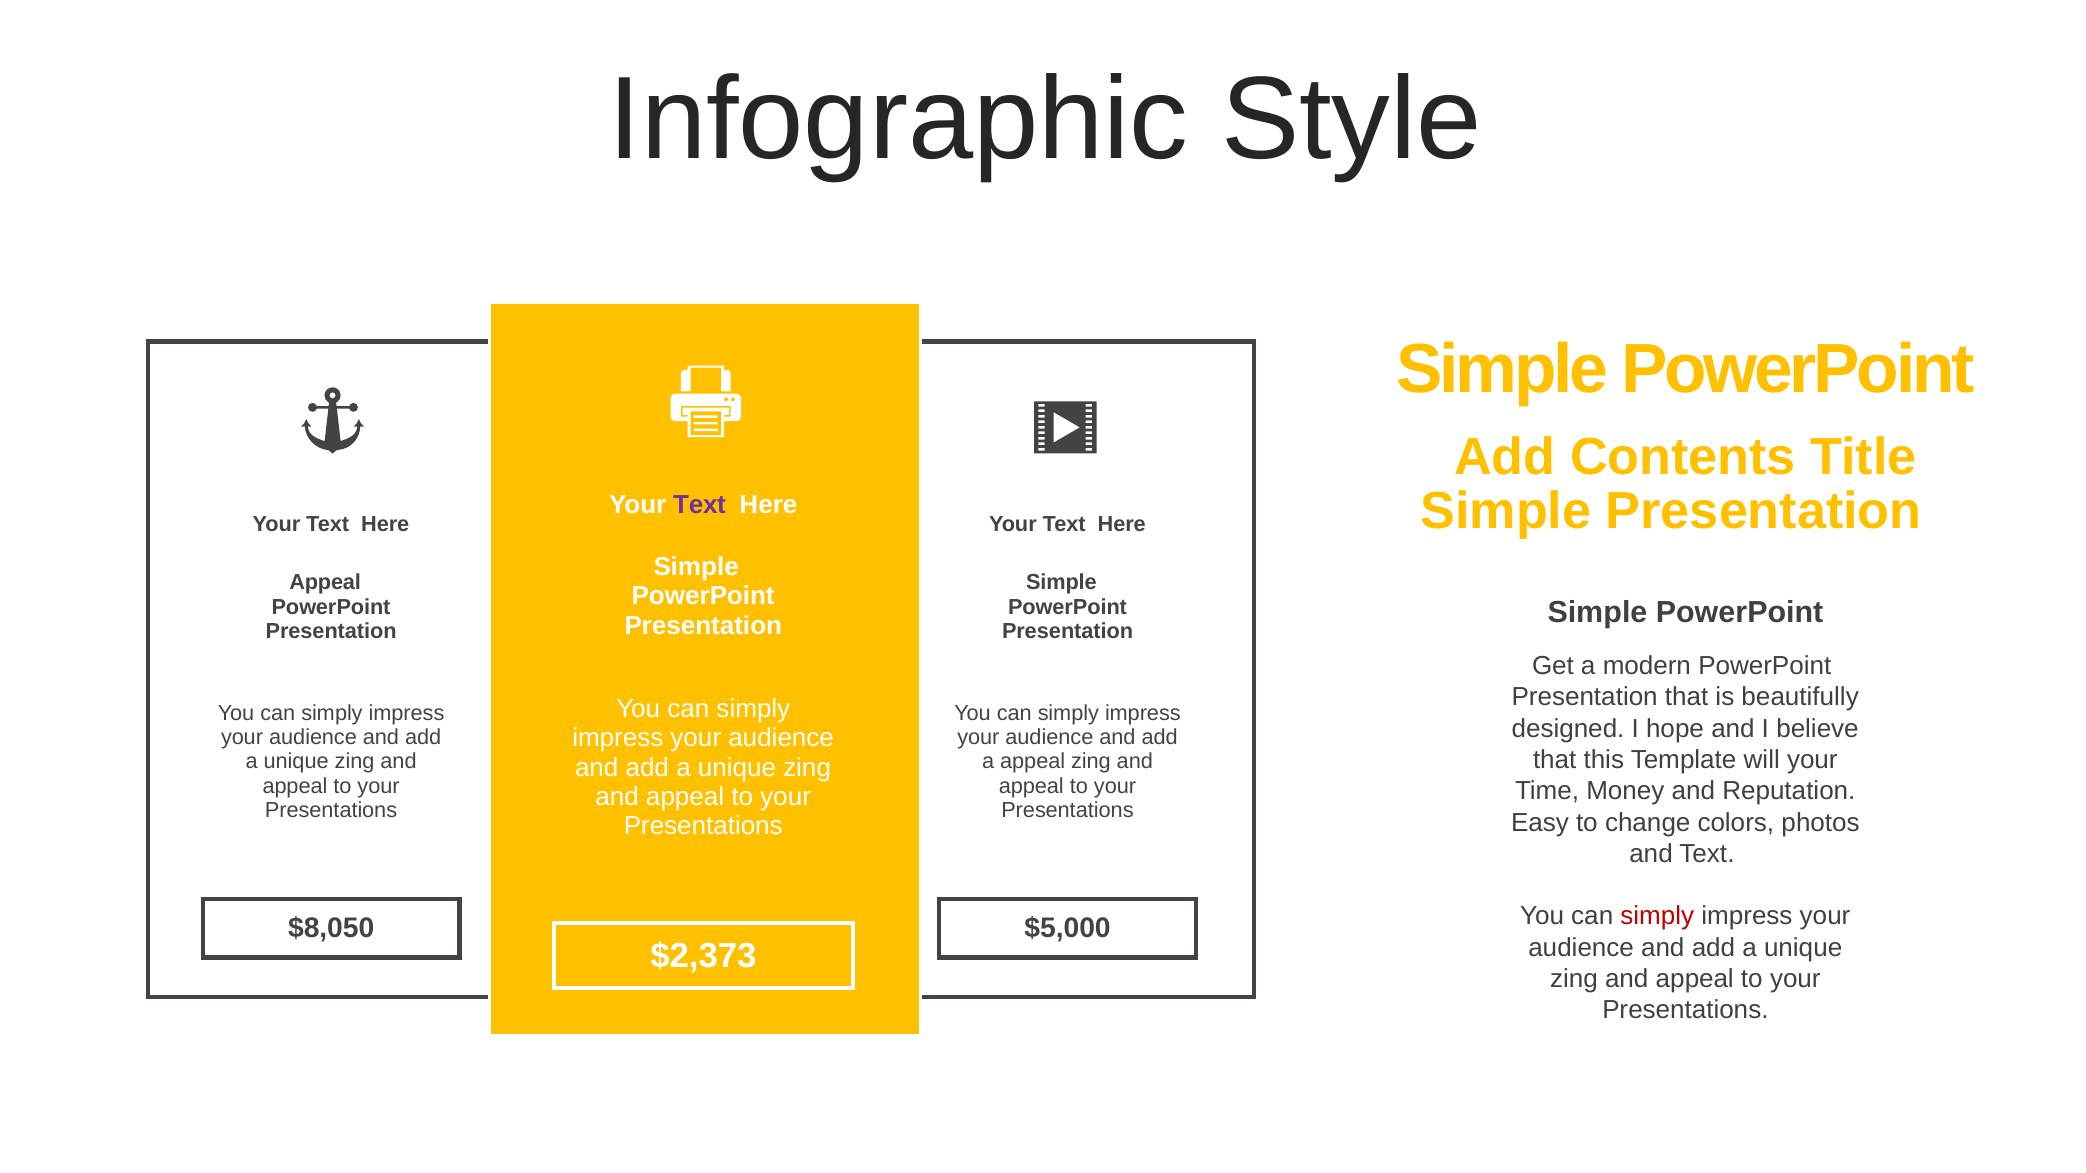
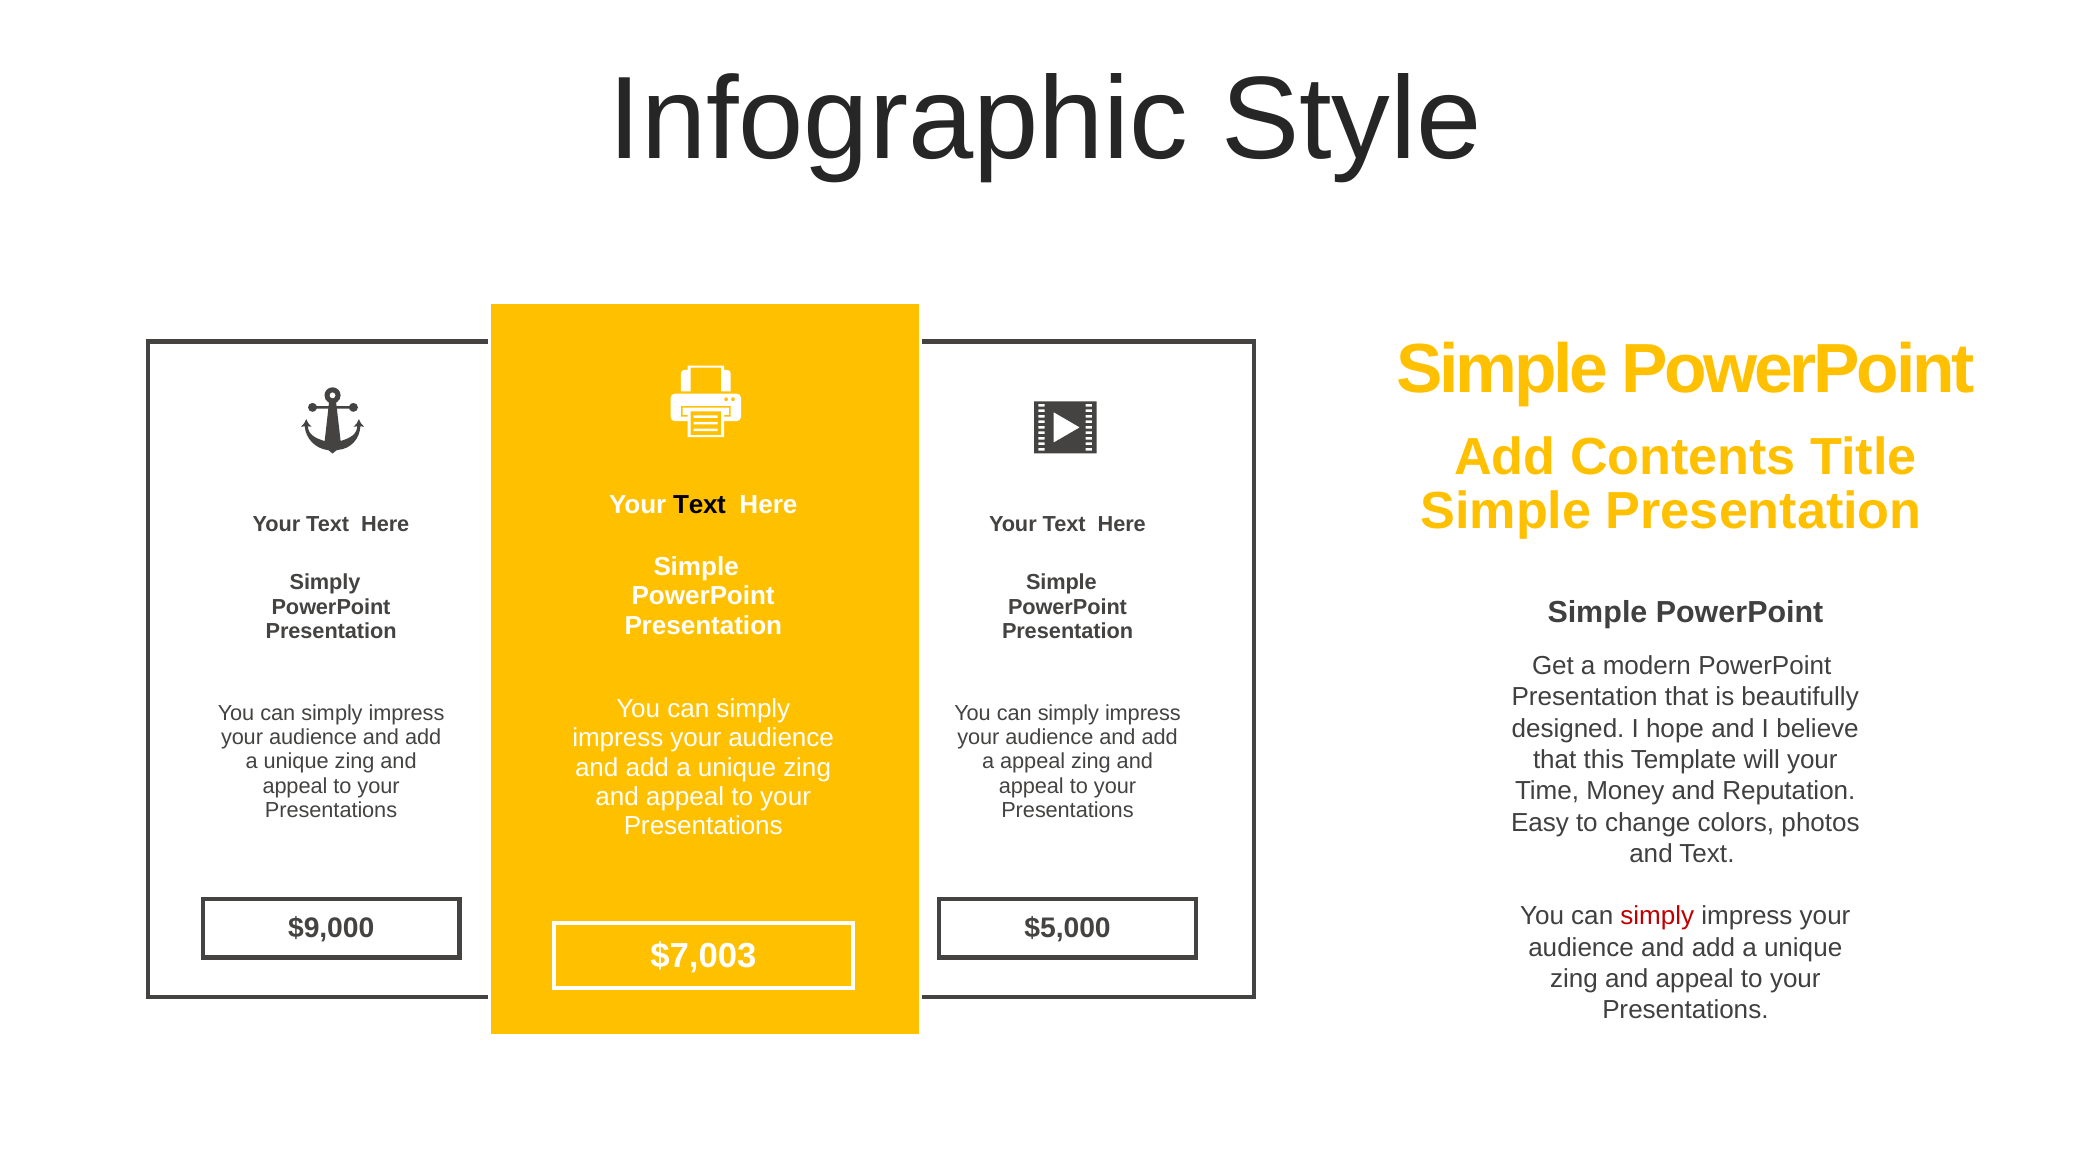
Text at (700, 505) colour: purple -> black
Appeal at (325, 583): Appeal -> Simply
$8,050: $8,050 -> $9,000
$2,373: $2,373 -> $7,003
